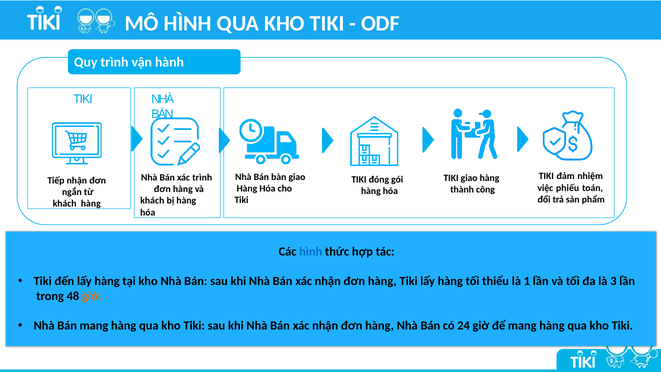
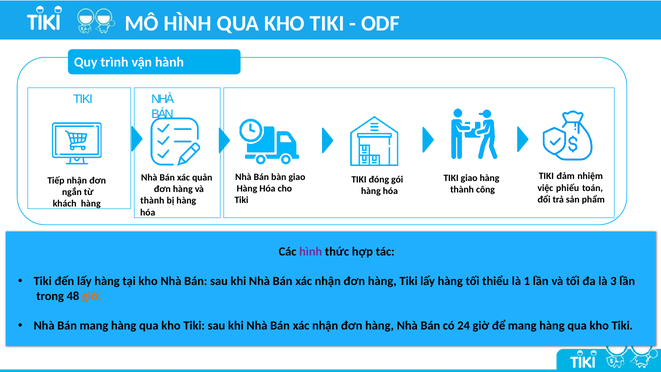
xác trình: trình -> quản
khách at (152, 201): khách -> thành
hình at (311, 252) colour: blue -> purple
